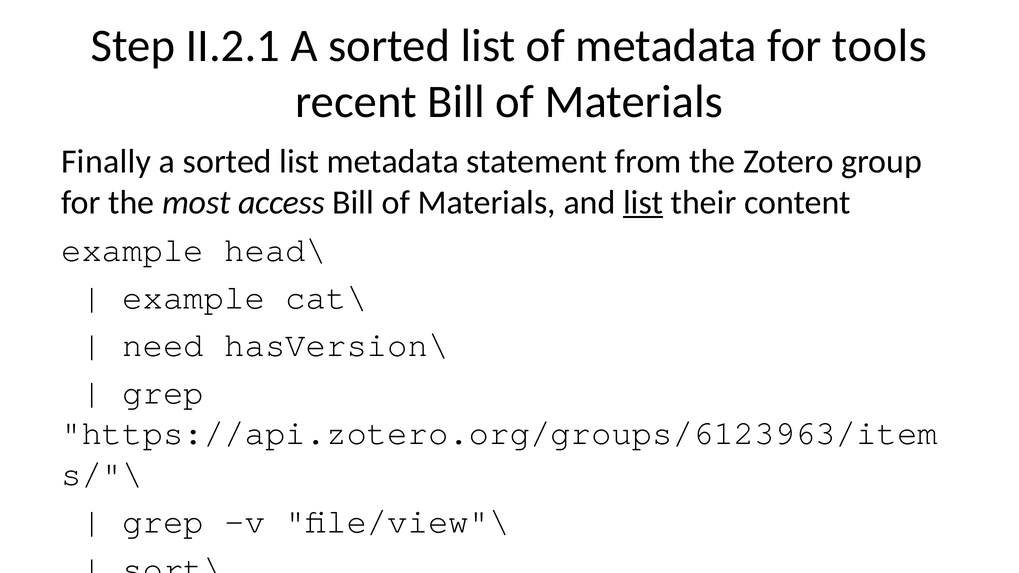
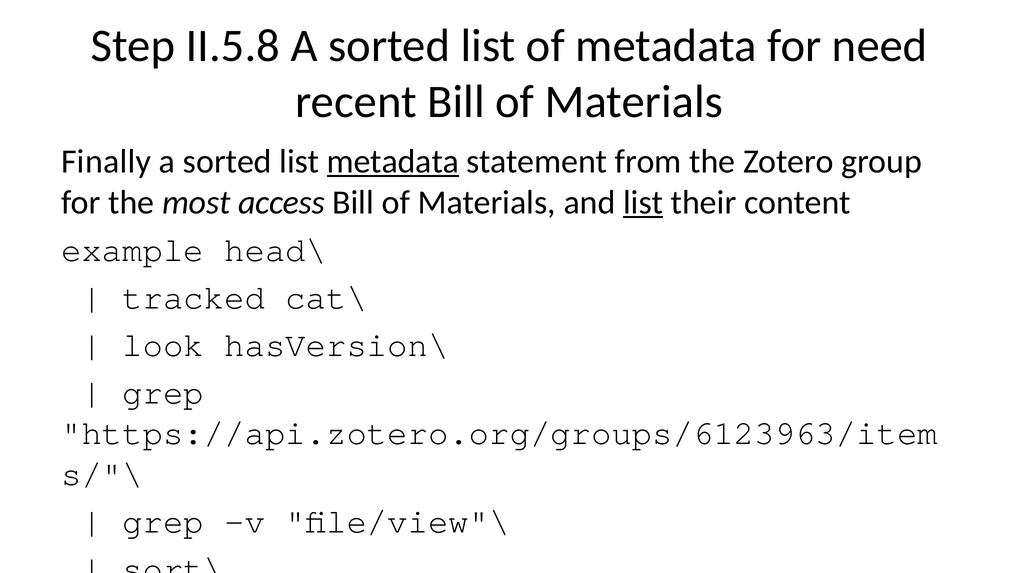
II.2.1: II.2.1 -> II.5.8
tools: tools -> need
metadata at (393, 162) underline: none -> present
example at (194, 297): example -> tracked
need: need -> look
